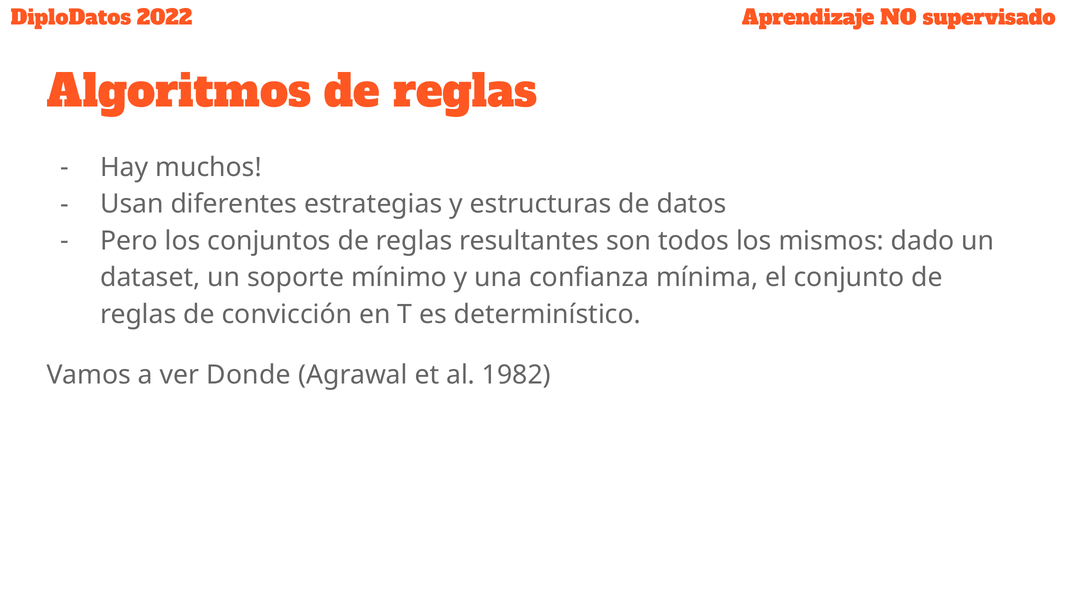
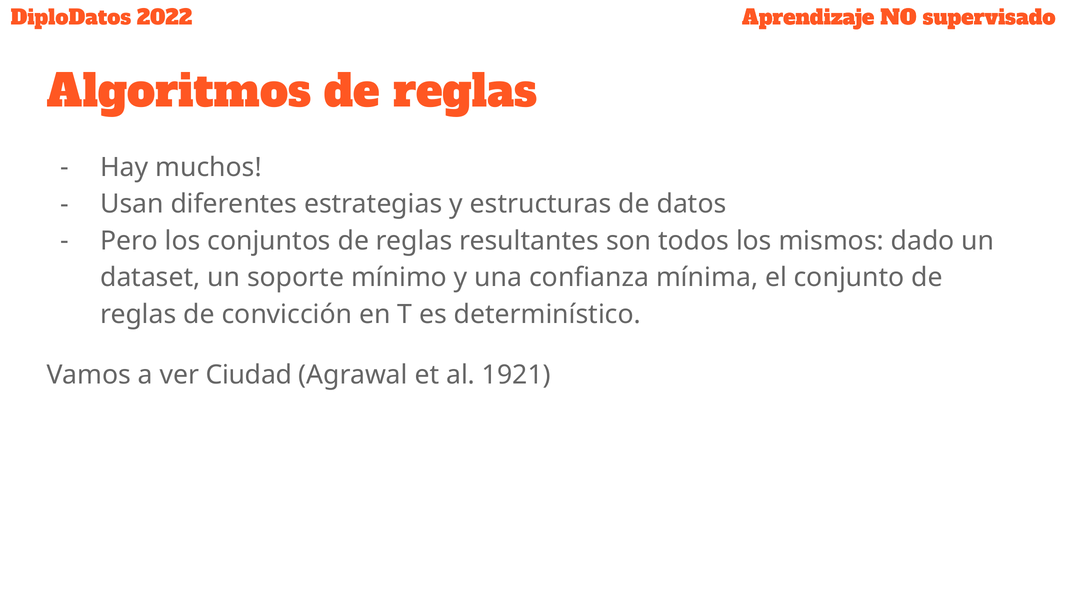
Donde: Donde -> Ciudad
1982: 1982 -> 1921
